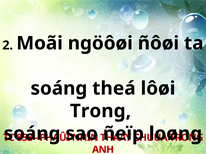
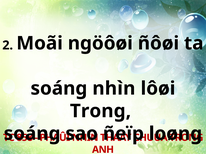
soáng theá: theá -> nhìn
